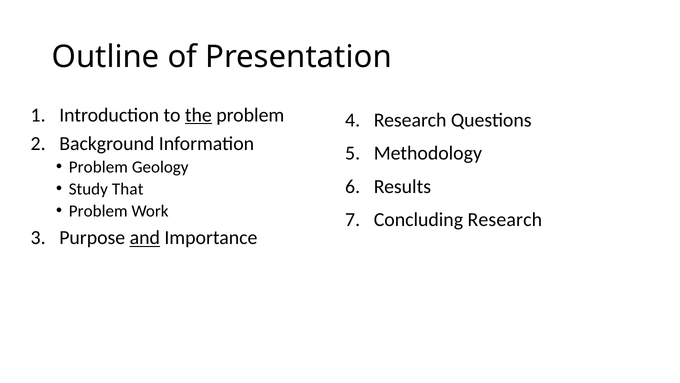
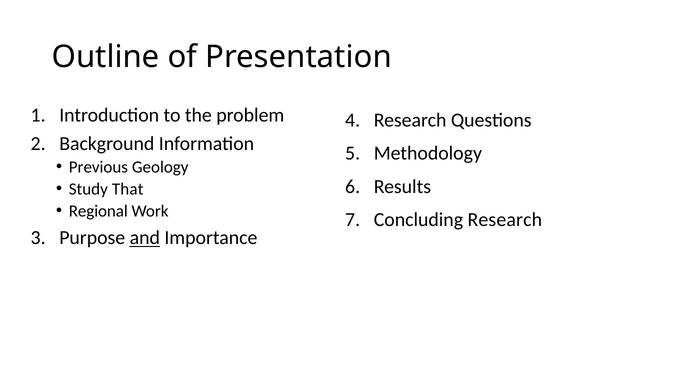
the underline: present -> none
Problem at (98, 167): Problem -> Previous
Problem at (98, 211): Problem -> Regional
